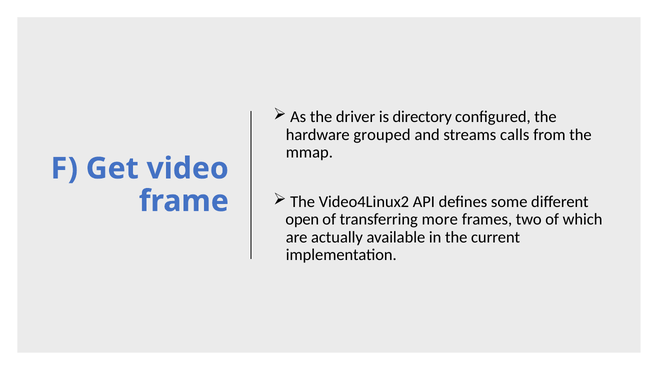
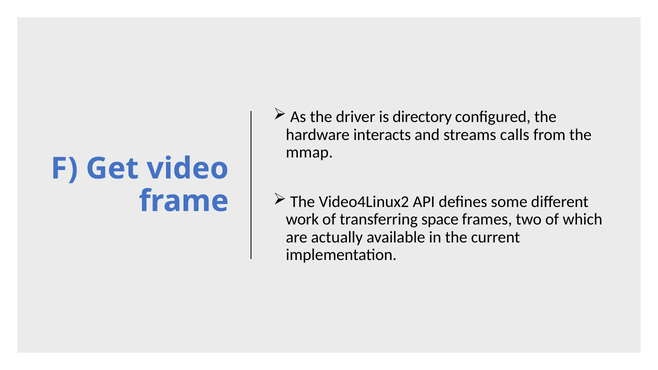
grouped: grouped -> interacts
open: open -> work
more: more -> space
